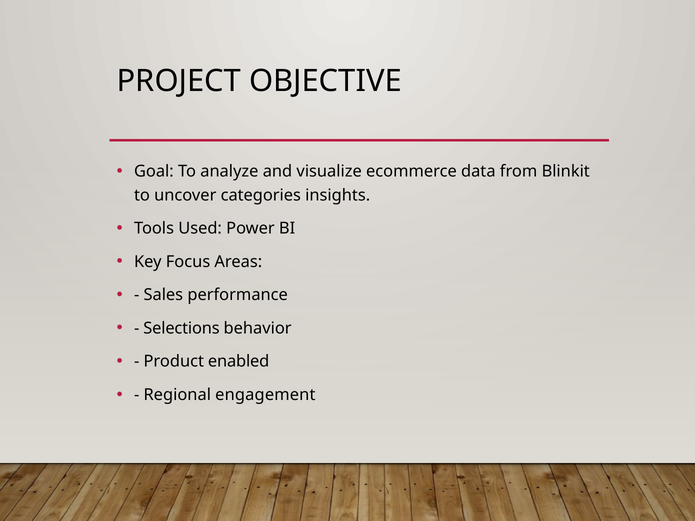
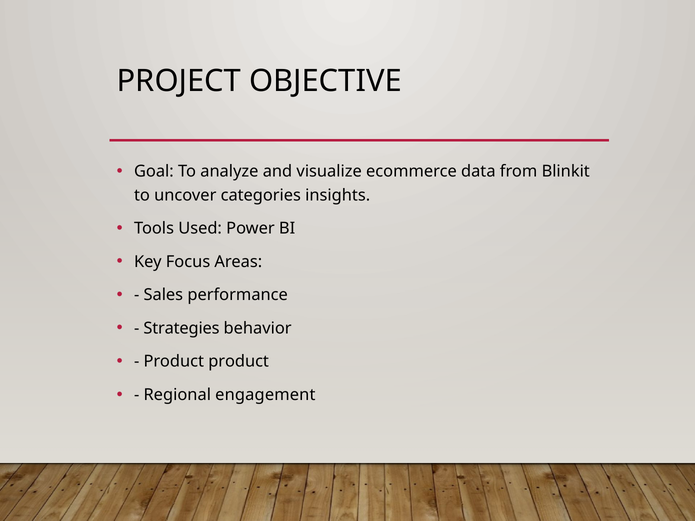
Selections: Selections -> Strategies
Product enabled: enabled -> product
